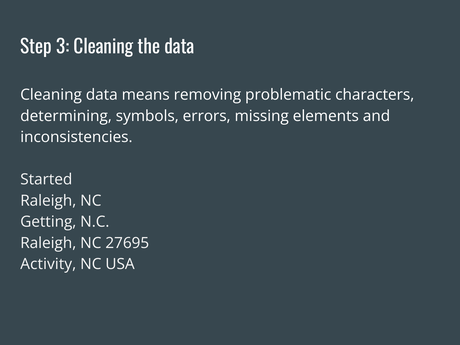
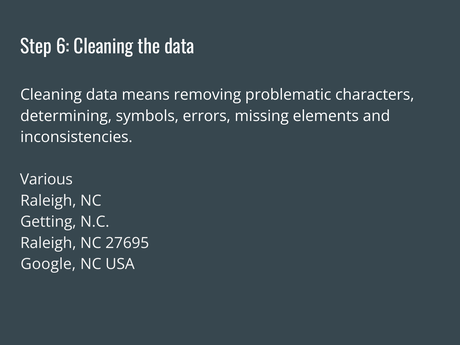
3: 3 -> 6
Started: Started -> Various
Activity: Activity -> Google
